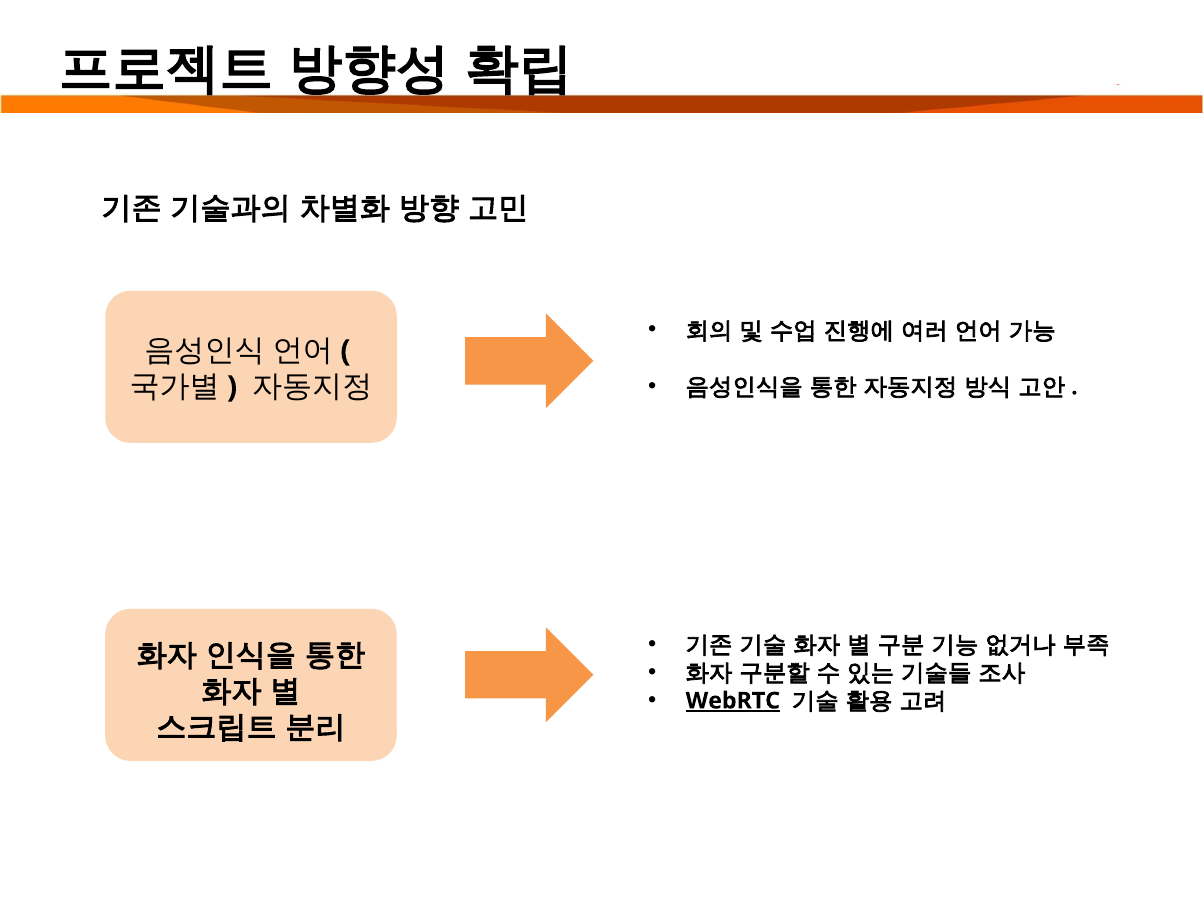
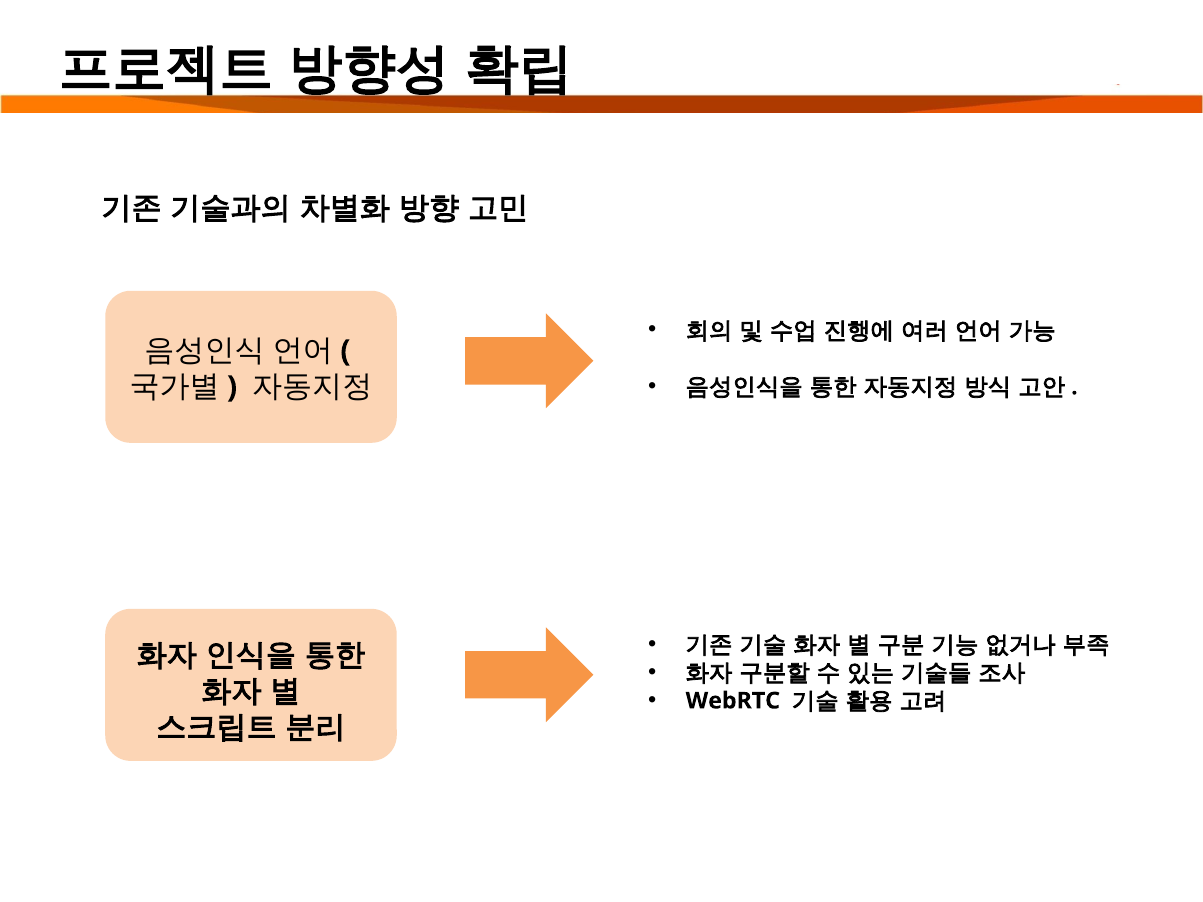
WebRTC underline: present -> none
